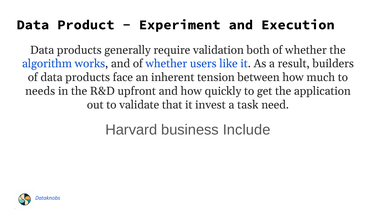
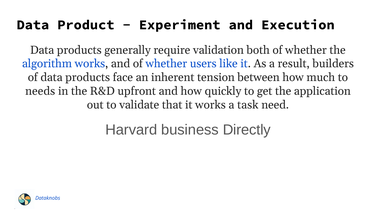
it invest: invest -> works
Include: Include -> Directly
